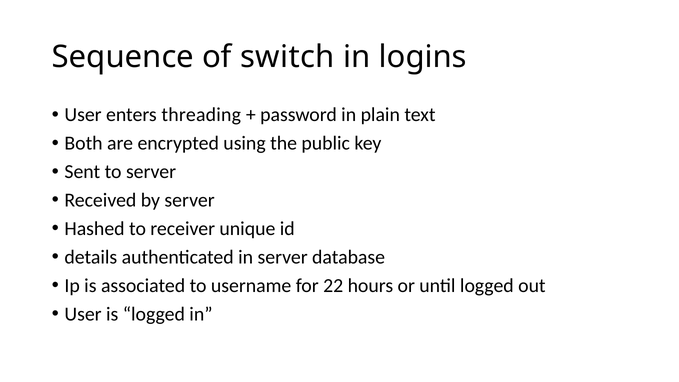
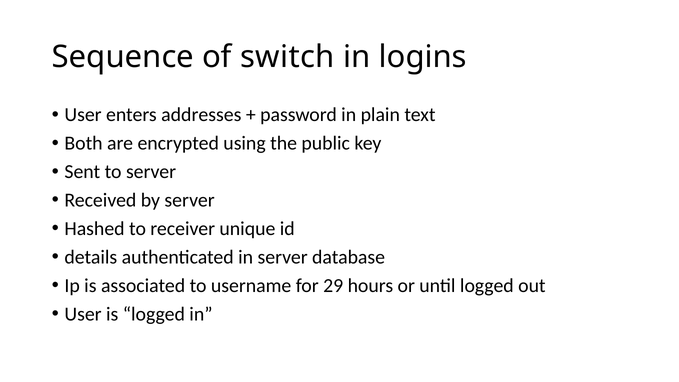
threading: threading -> addresses
22: 22 -> 29
